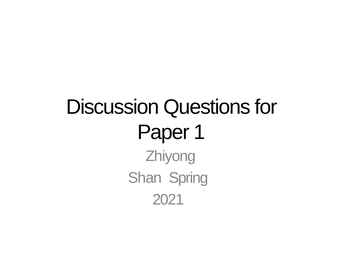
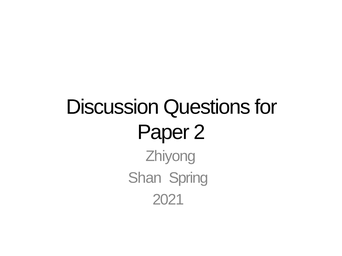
1: 1 -> 2
